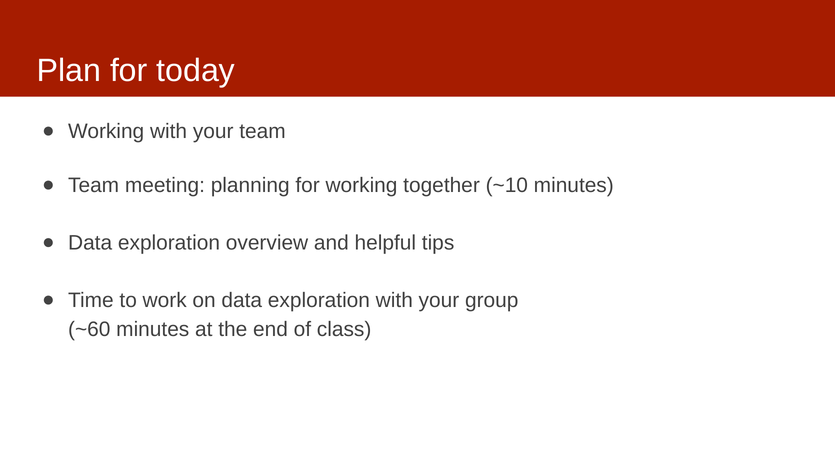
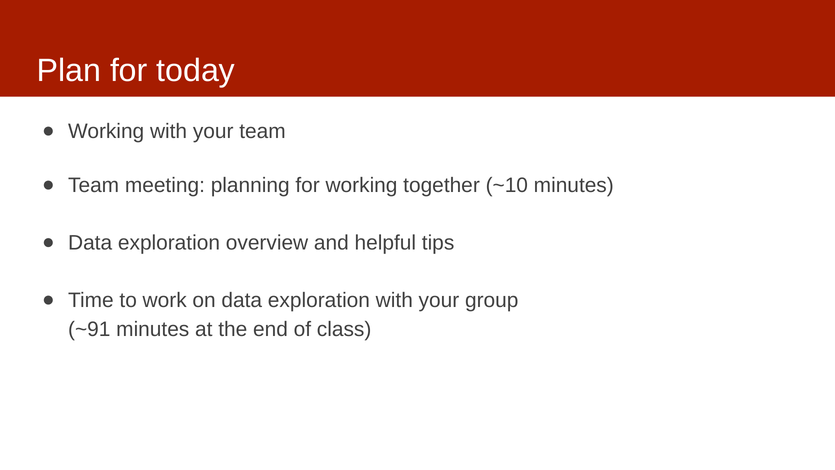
~60: ~60 -> ~91
